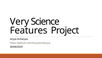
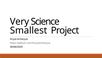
Features: Features -> Smallest
